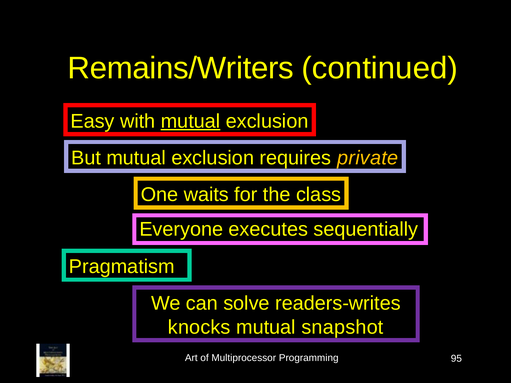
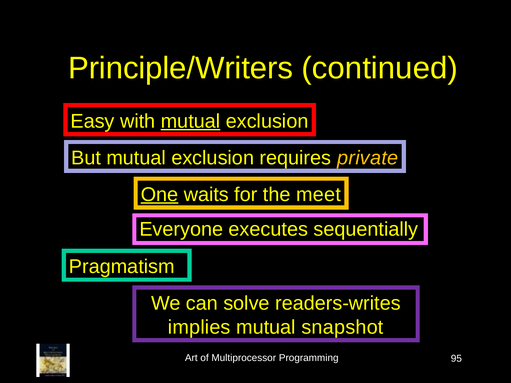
Remains/Writers: Remains/Writers -> Principle/Writers
One underline: none -> present
class: class -> meet
knocks: knocks -> implies
